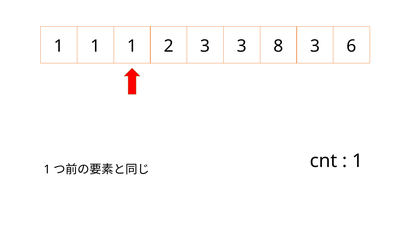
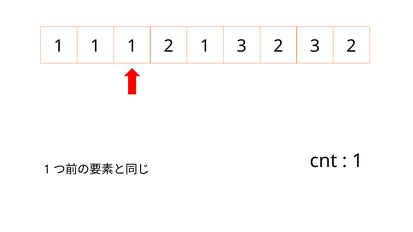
2 3: 3 -> 1
8 at (278, 46): 8 -> 2
6 at (352, 46): 6 -> 2
